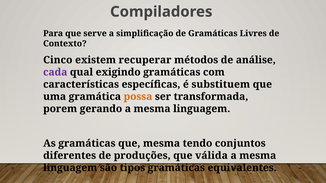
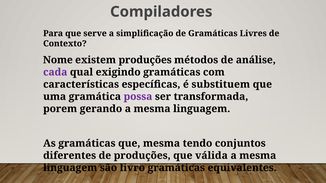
Cinco: Cinco -> Nome
existem recuperar: recuperar -> produções
possa colour: orange -> purple
tipos: tipos -> livro
